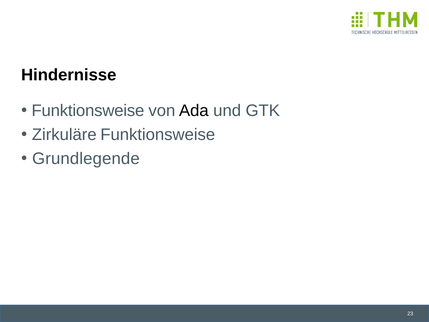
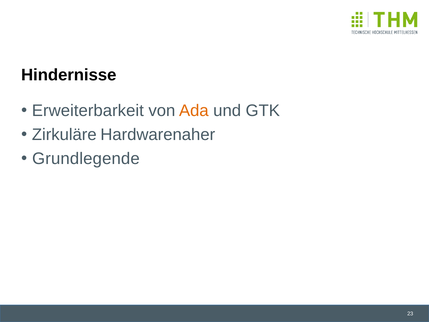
Funktionsweise at (88, 111): Funktionsweise -> Erweiterbarkeit
Ada colour: black -> orange
Zirkuläre Funktionsweise: Funktionsweise -> Hardwarenaher
